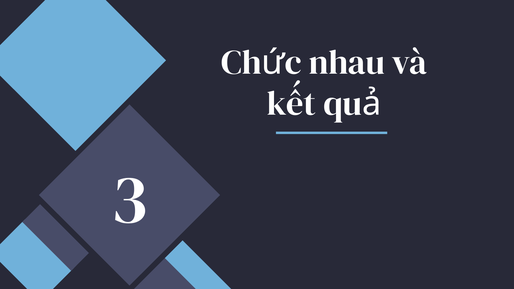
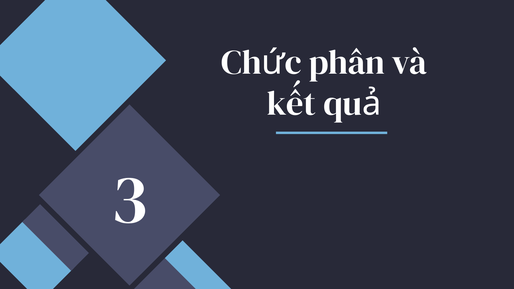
nhau: nhau -> phân
